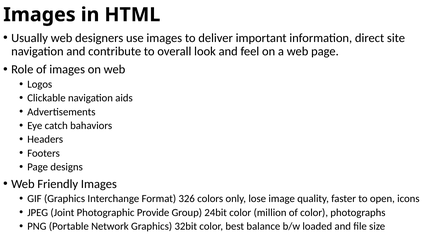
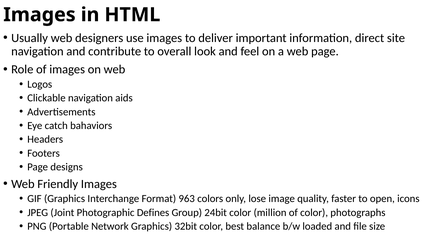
326: 326 -> 963
Provide: Provide -> Defines
